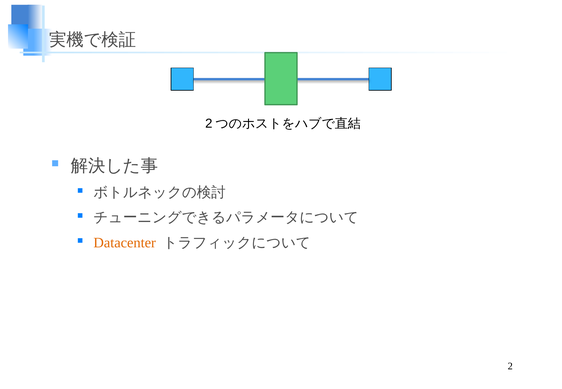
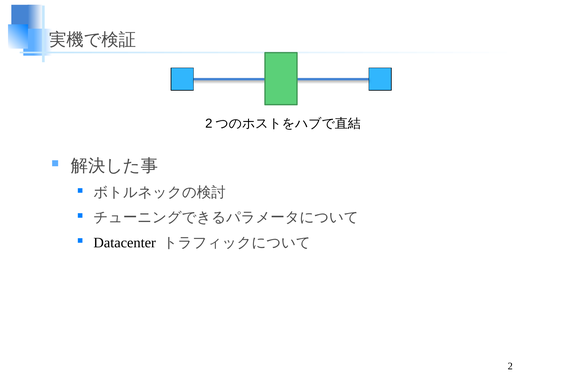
Datacenter colour: orange -> black
